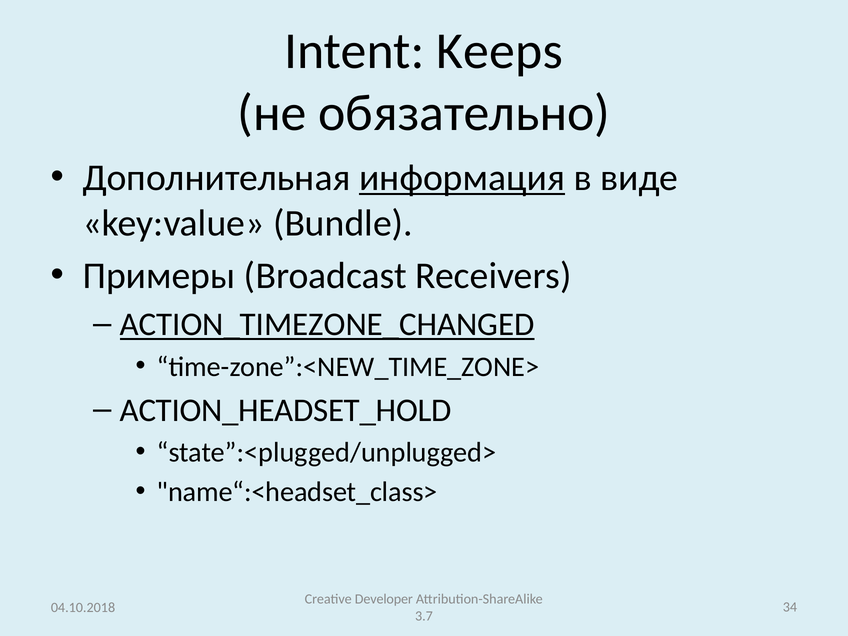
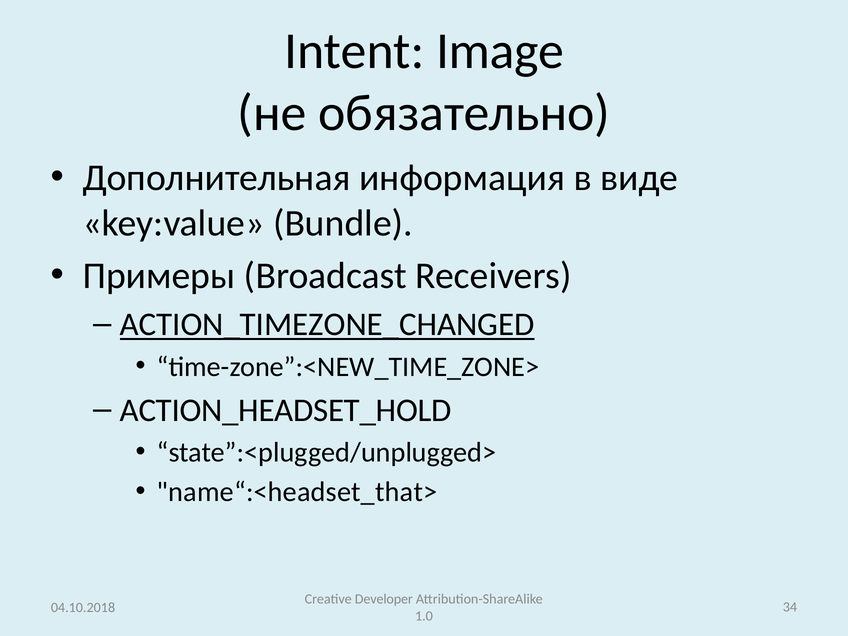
Keeps: Keeps -> Image
информация underline: present -> none
name“:<headset_class>: name“:<headset_class> -> name“:<headset_that>
3.7: 3.7 -> 1.0
